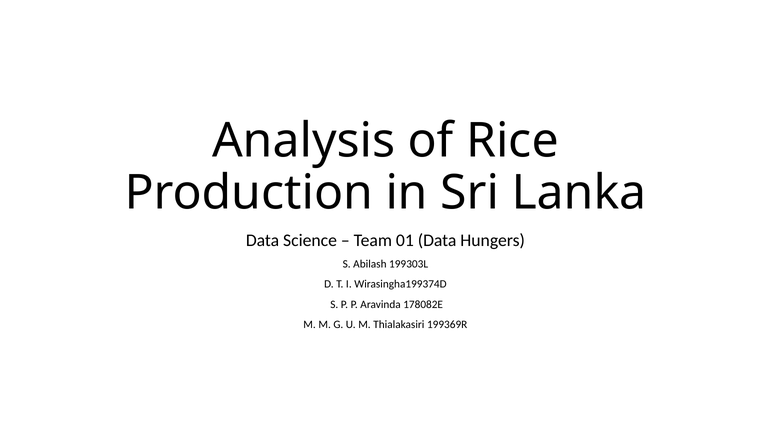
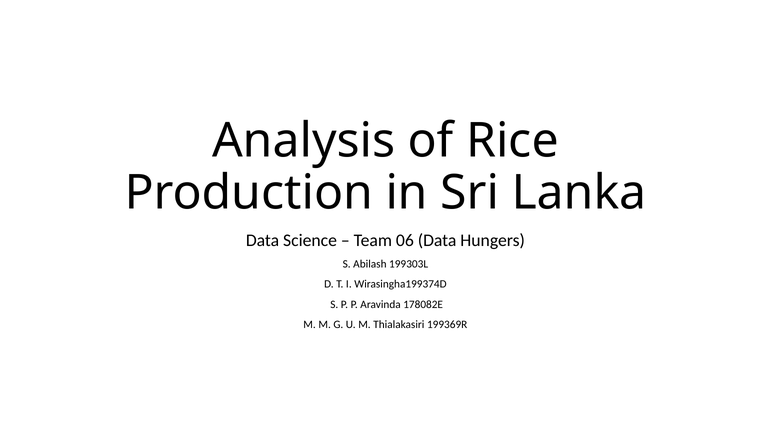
01: 01 -> 06
